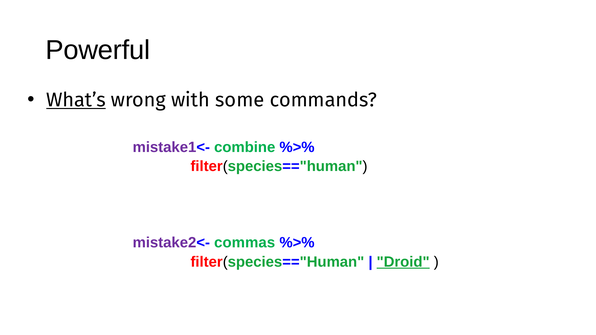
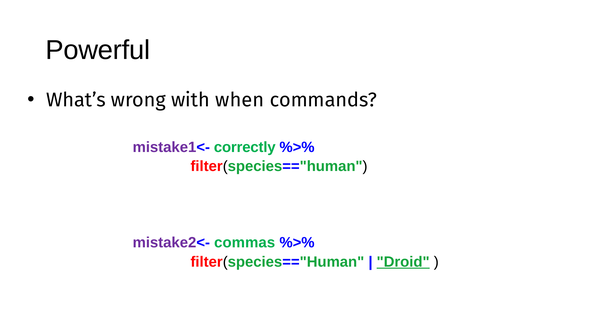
What’s underline: present -> none
some: some -> when
combine: combine -> correctly
